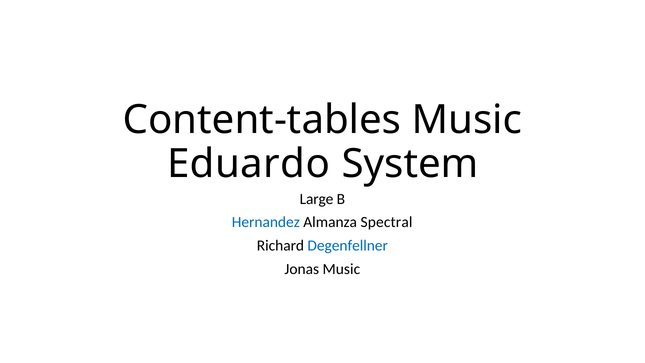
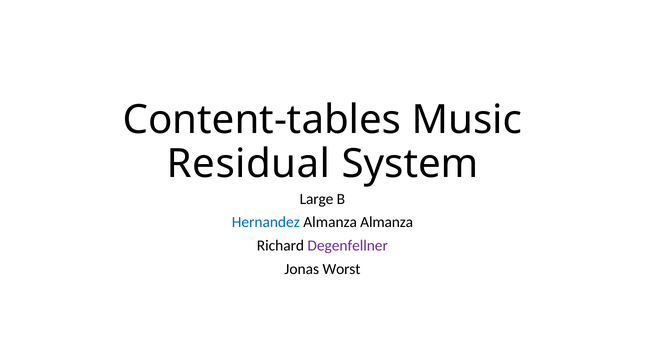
Eduardo: Eduardo -> Residual
Almanza Spectral: Spectral -> Almanza
Degenfellner colour: blue -> purple
Jonas Music: Music -> Worst
